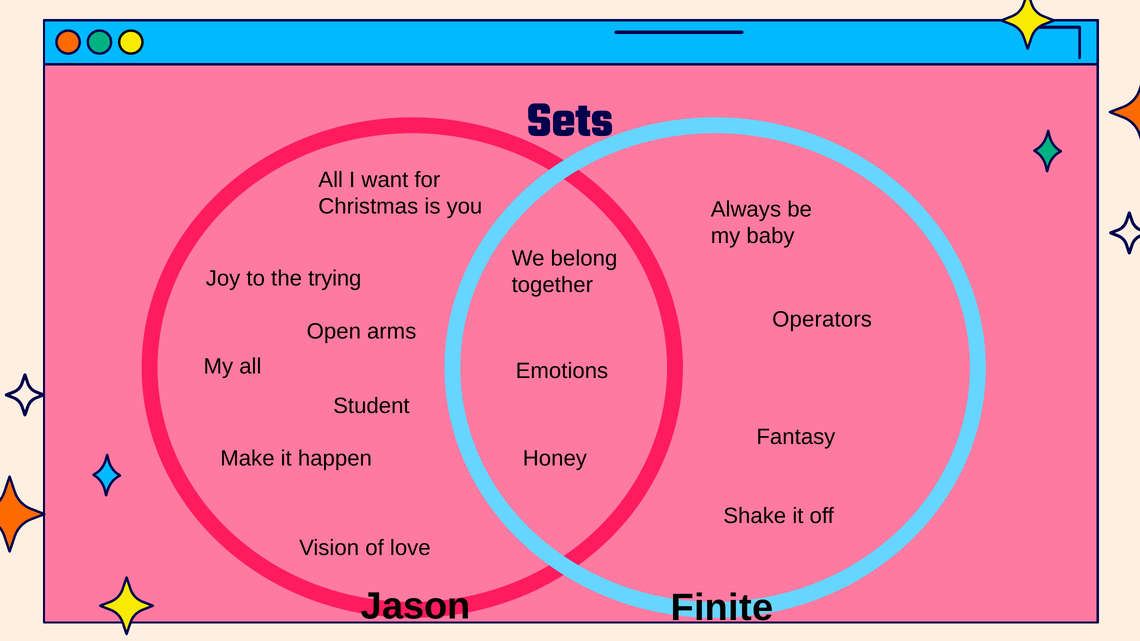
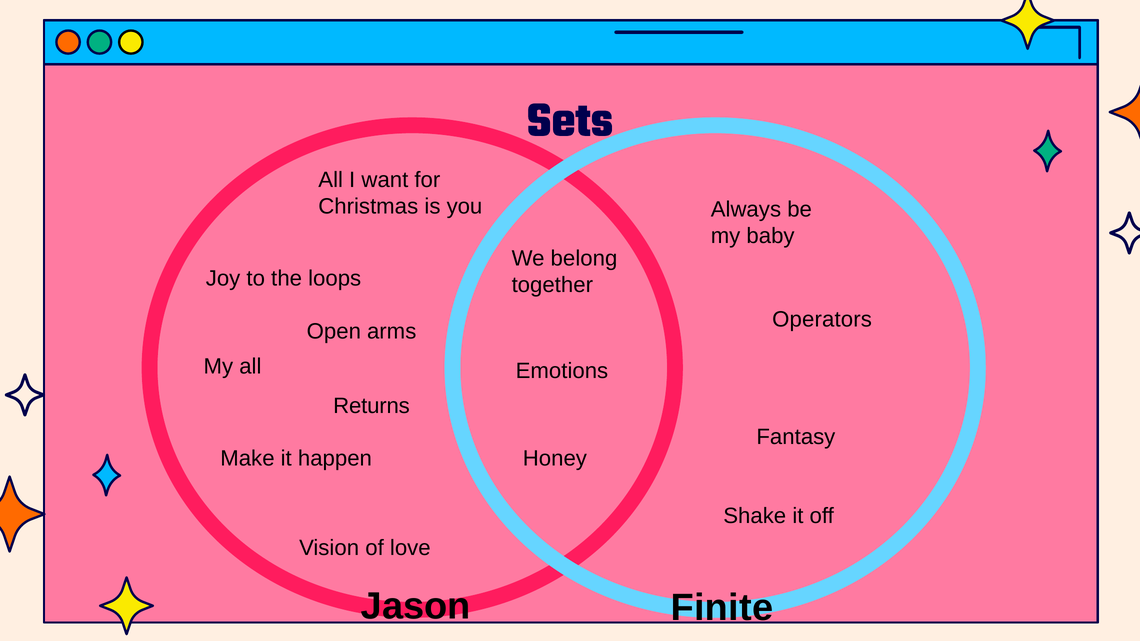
trying: trying -> loops
Student: Student -> Returns
